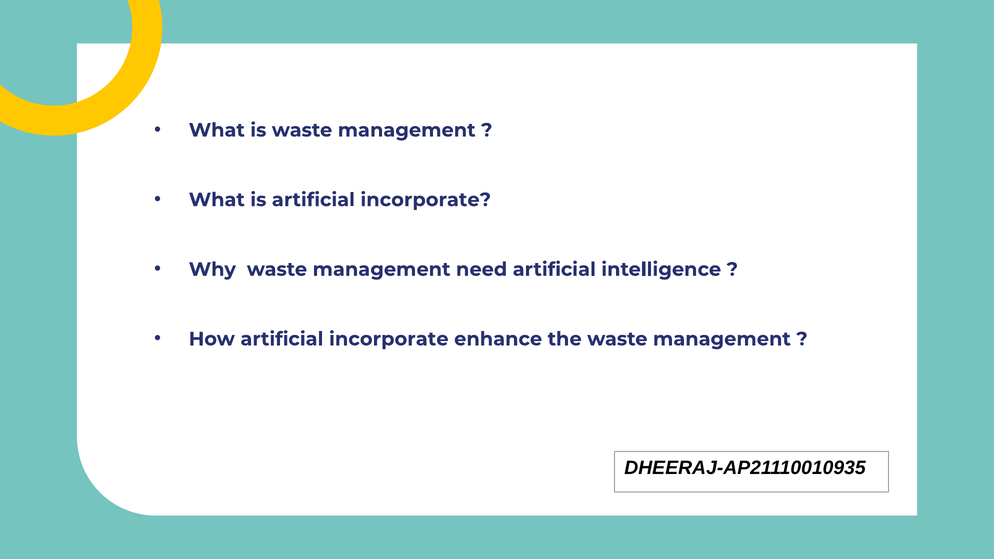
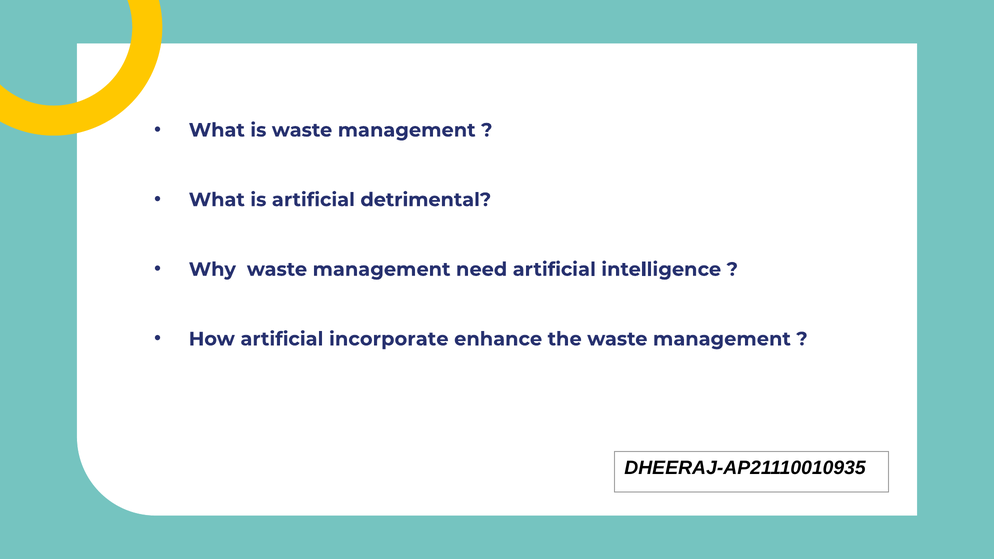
is artificial incorporate: incorporate -> detrimental
